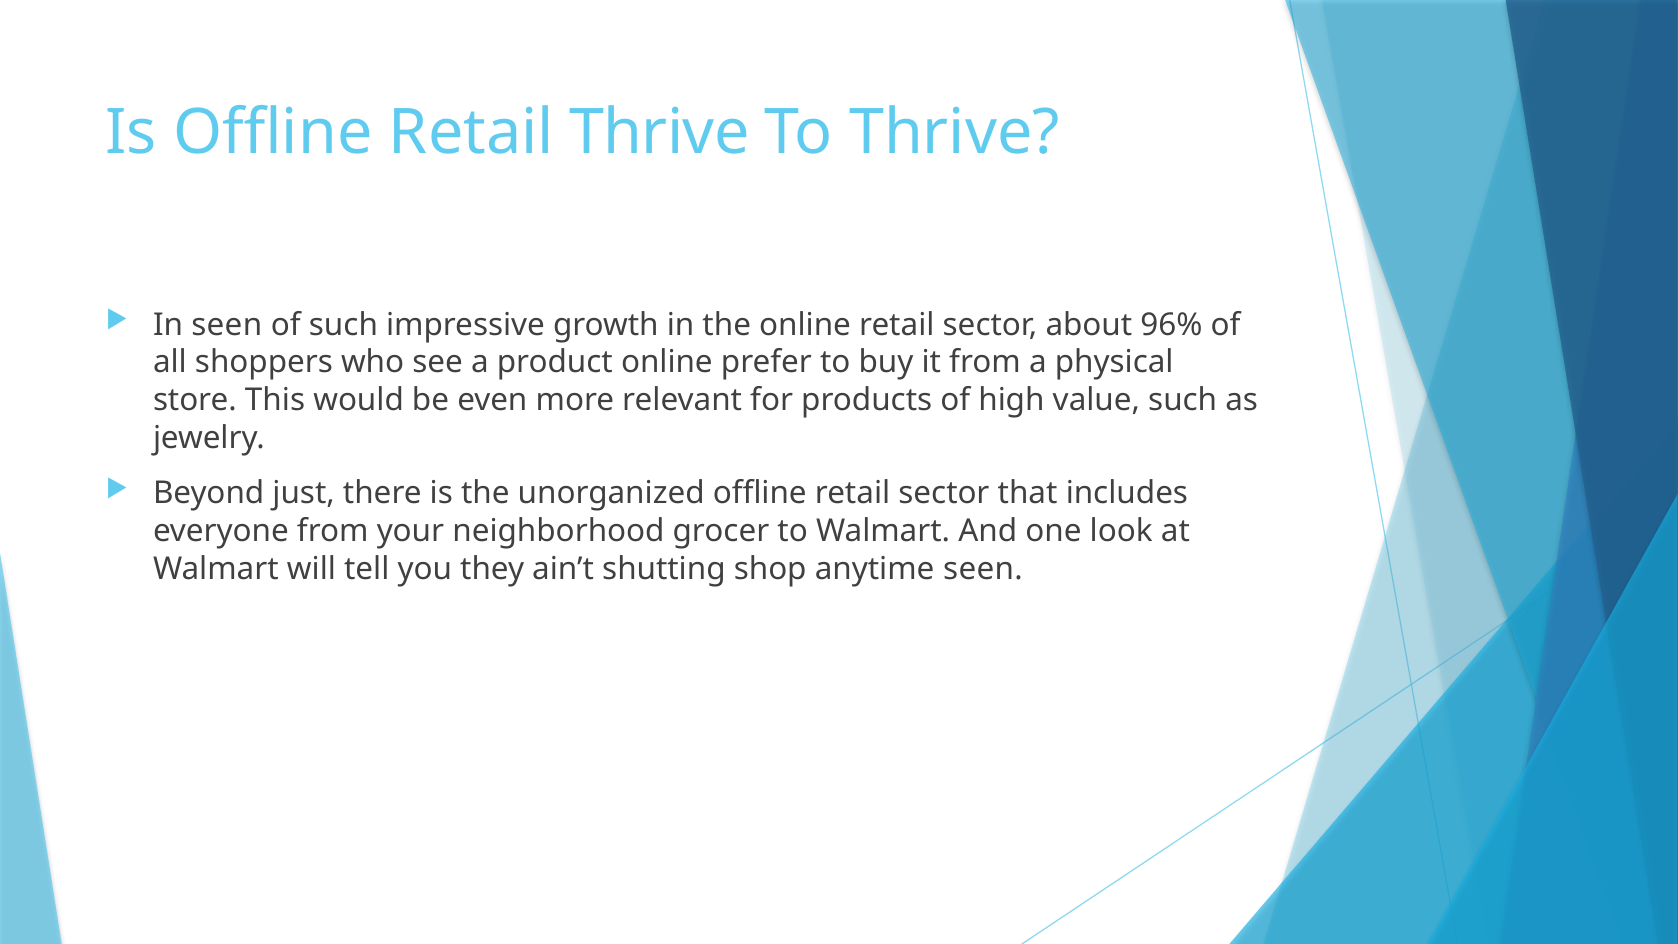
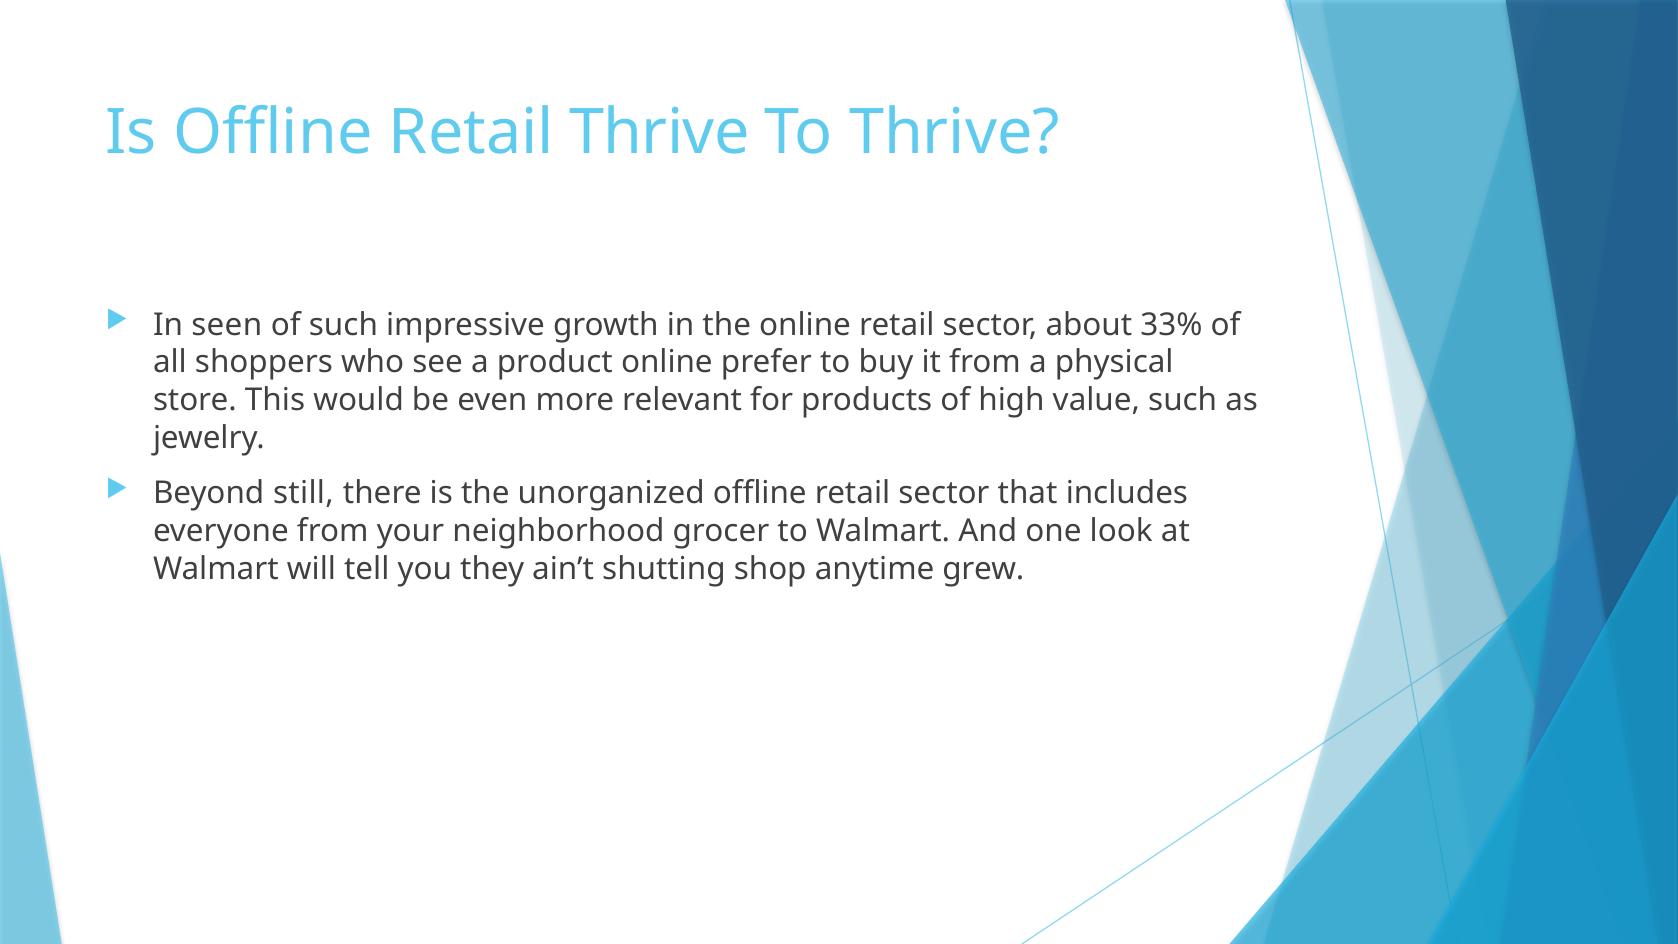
96%: 96% -> 33%
just: just -> still
anytime seen: seen -> grew
